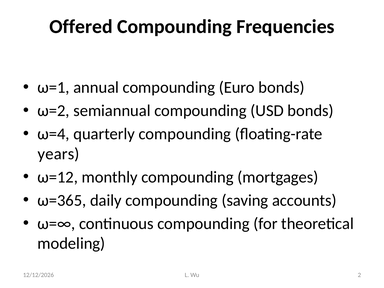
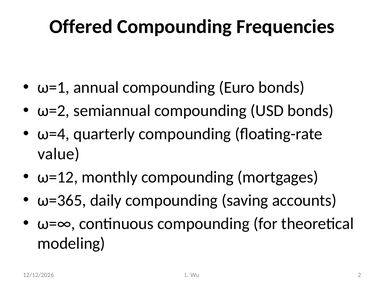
years: years -> value
